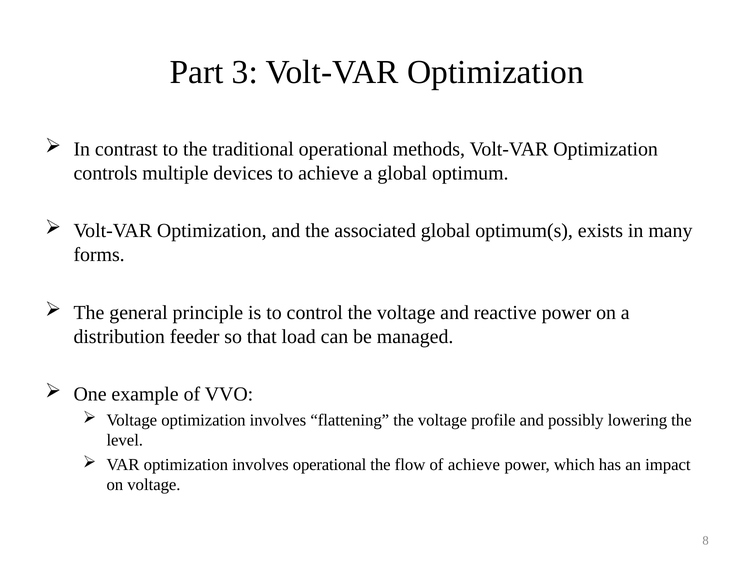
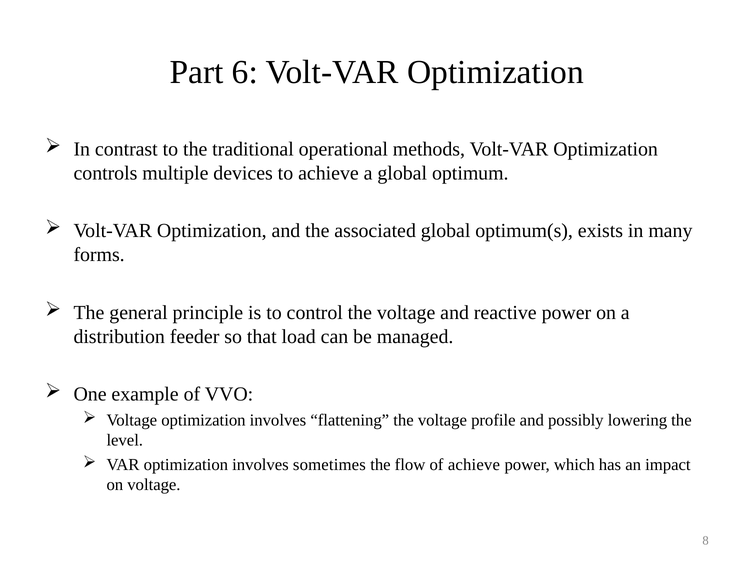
3: 3 -> 6
involves operational: operational -> sometimes
